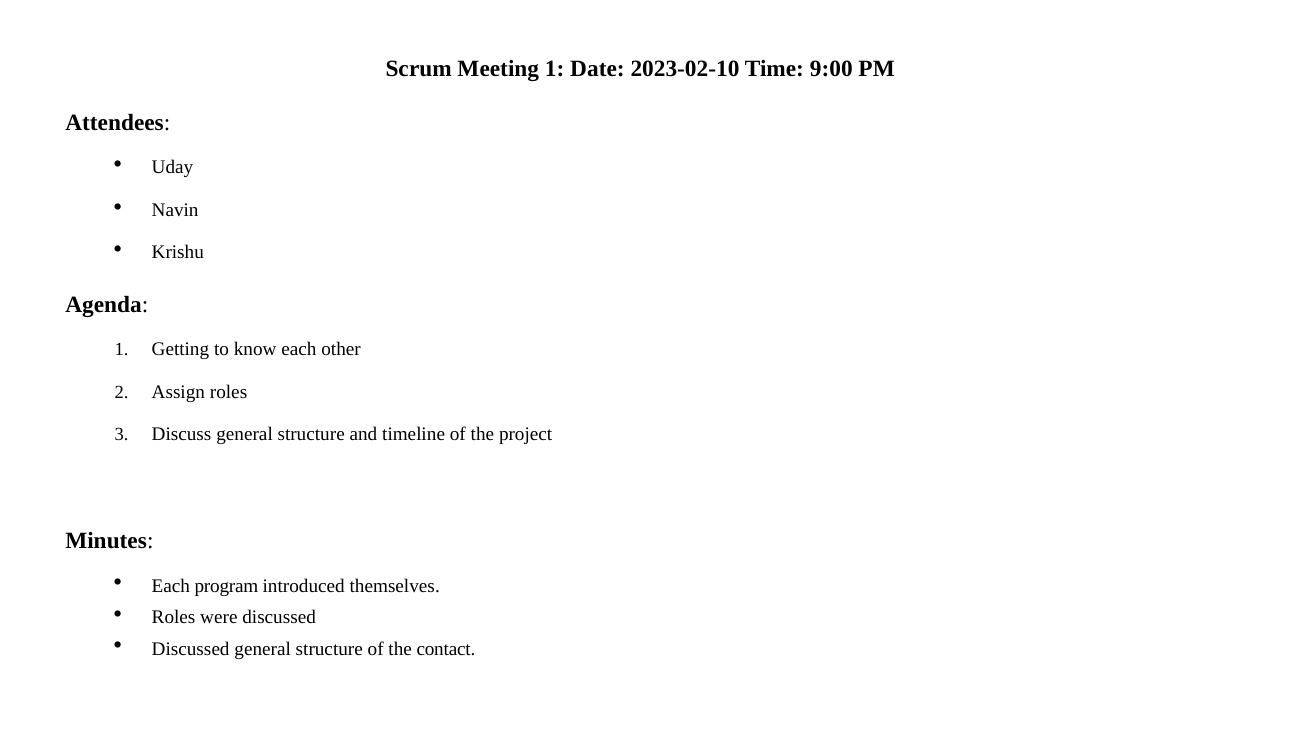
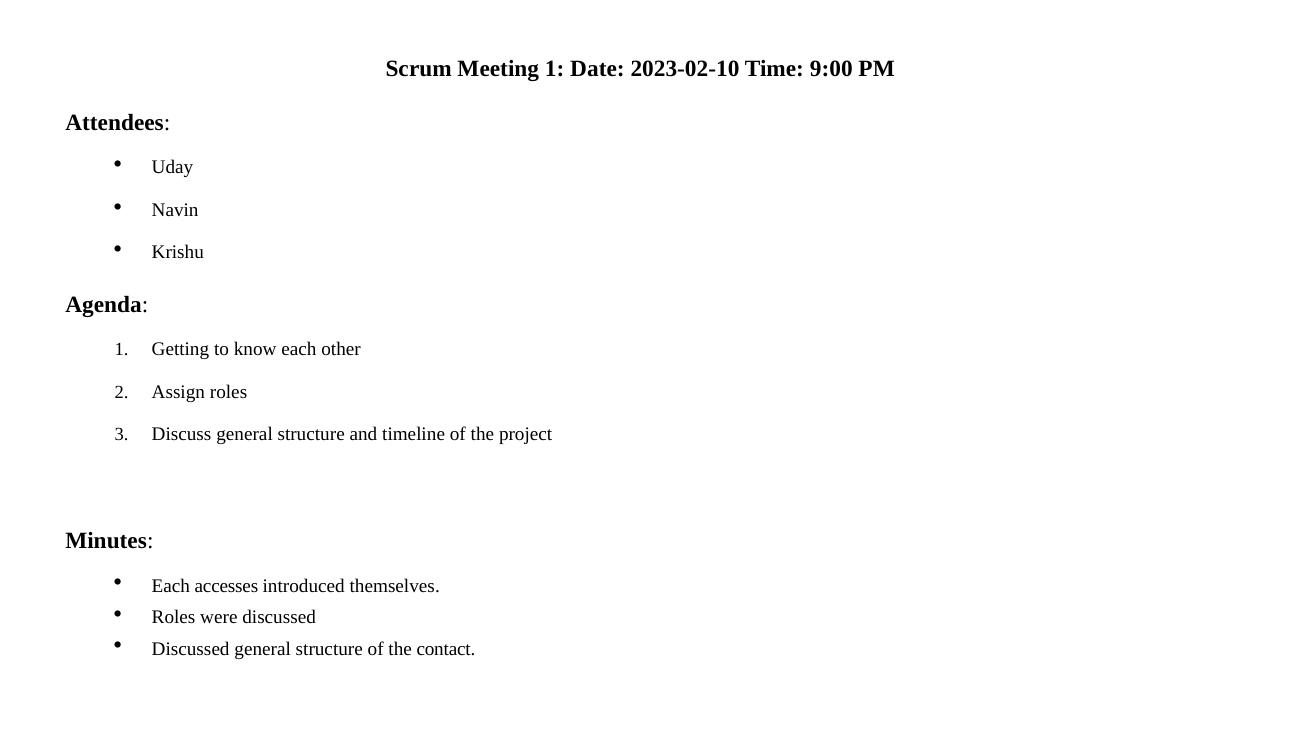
program: program -> accesses
